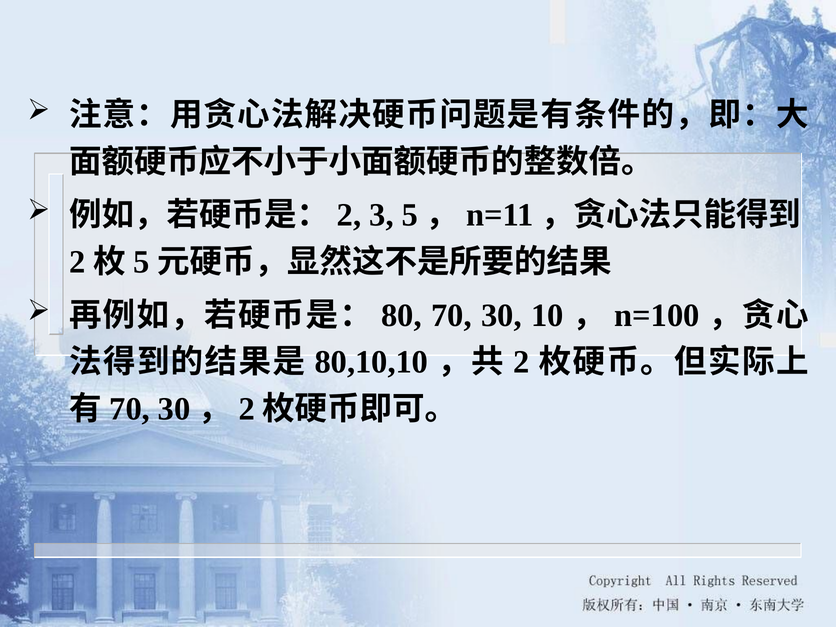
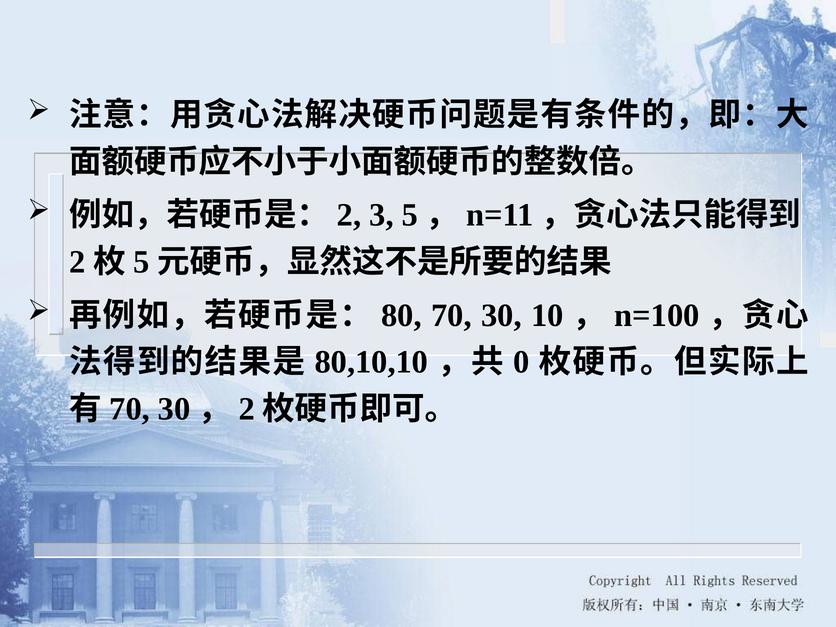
2 at (521, 362): 2 -> 0
